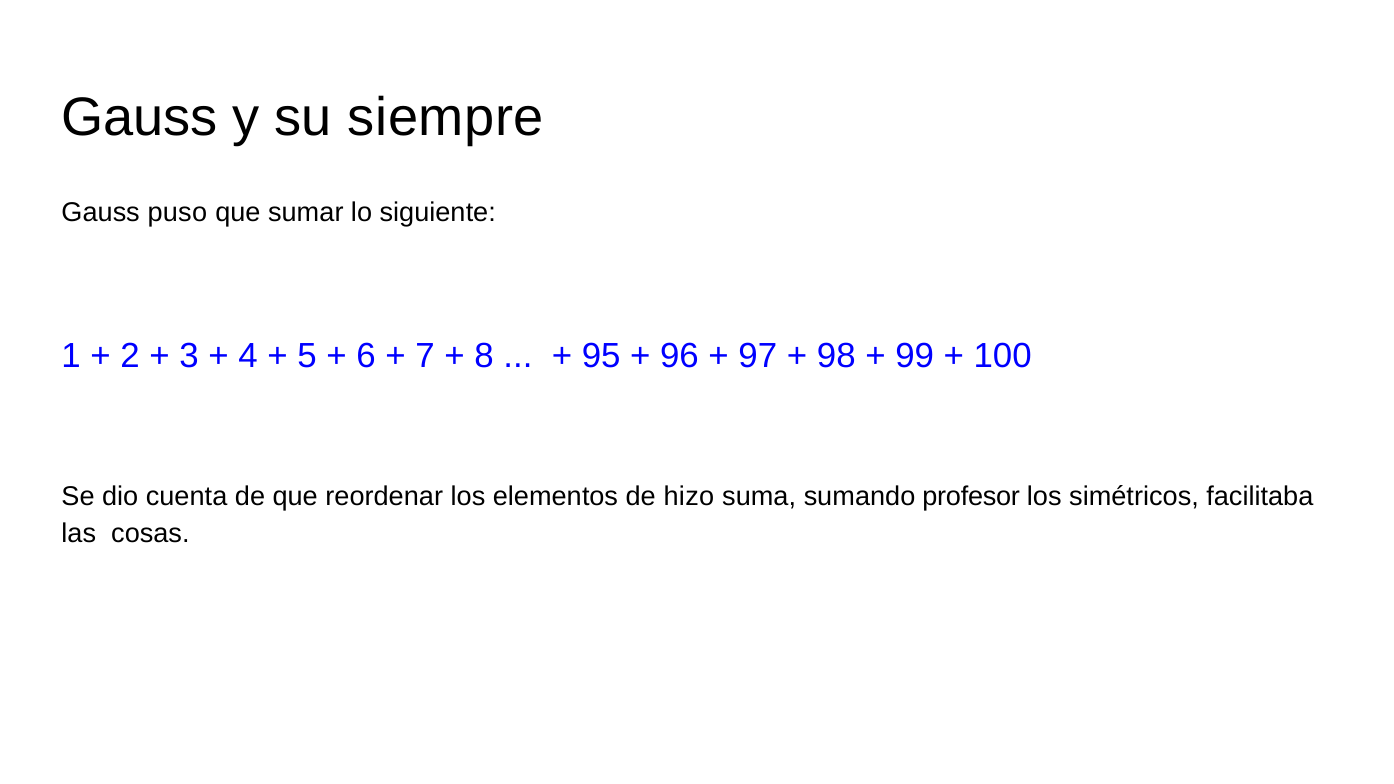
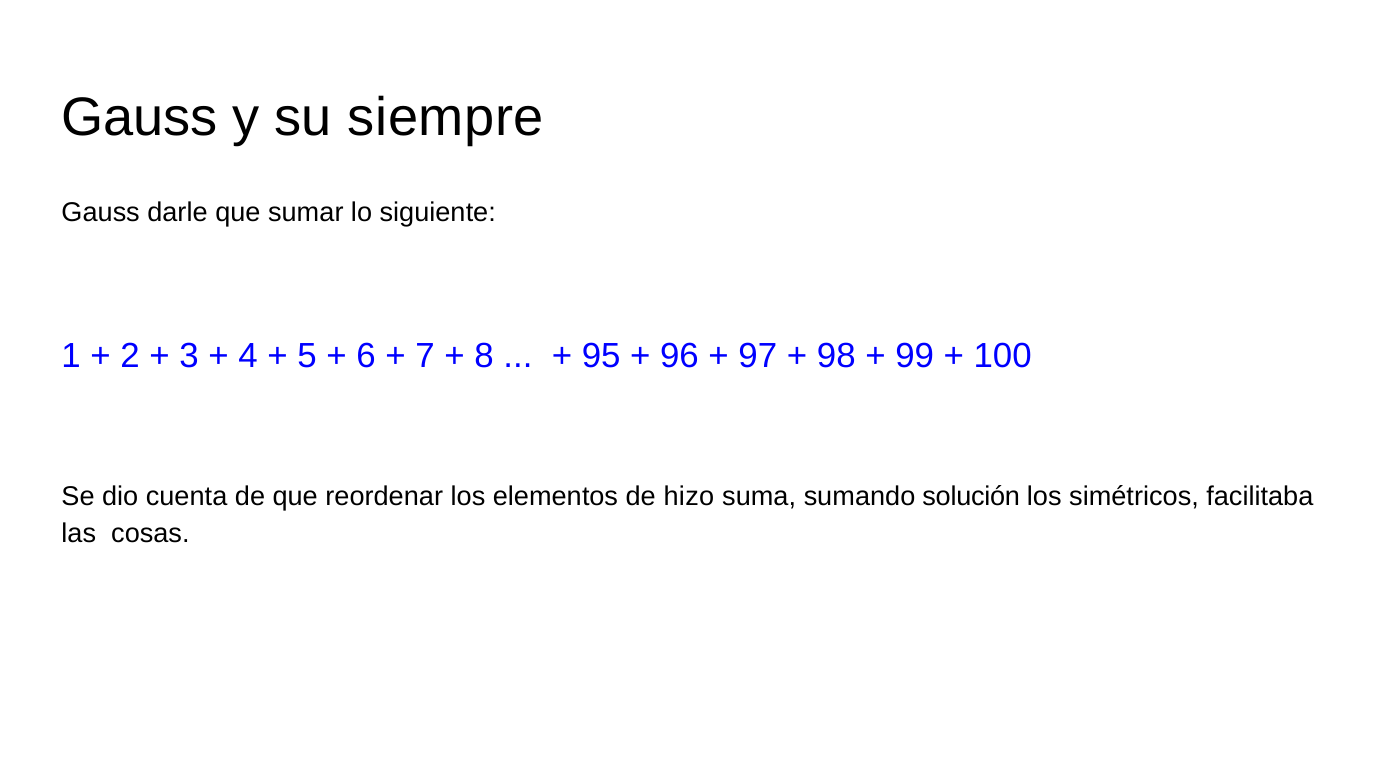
puso: puso -> darle
profesor: profesor -> solución
